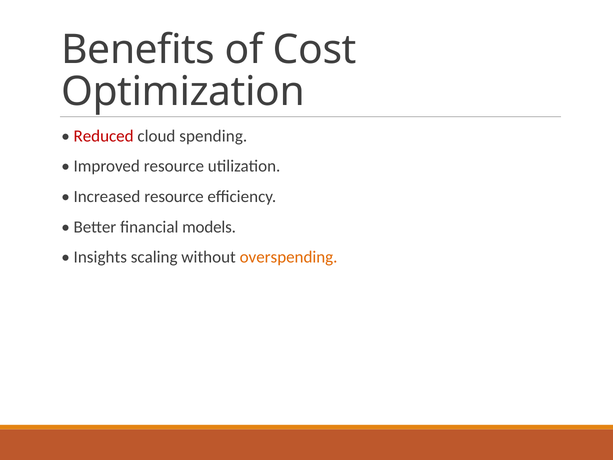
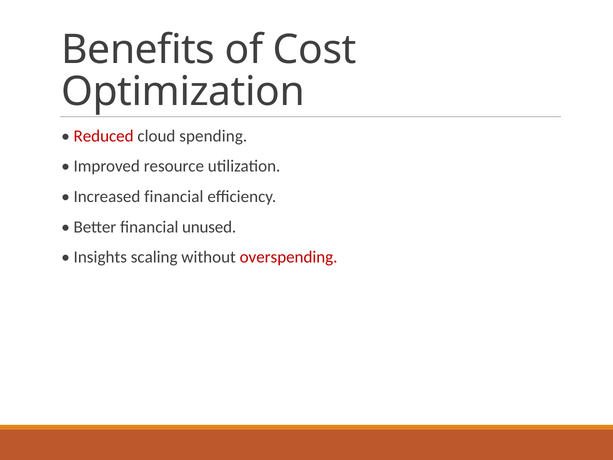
Increased resource: resource -> financial
models: models -> unused
overspending colour: orange -> red
